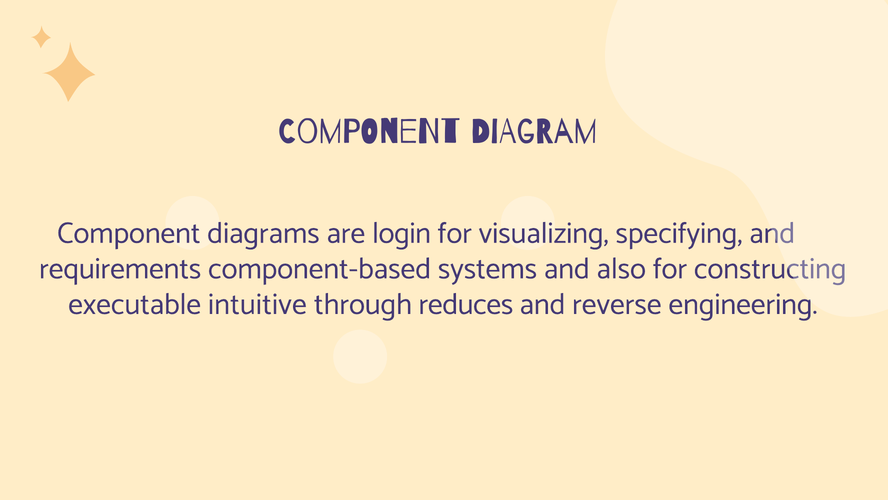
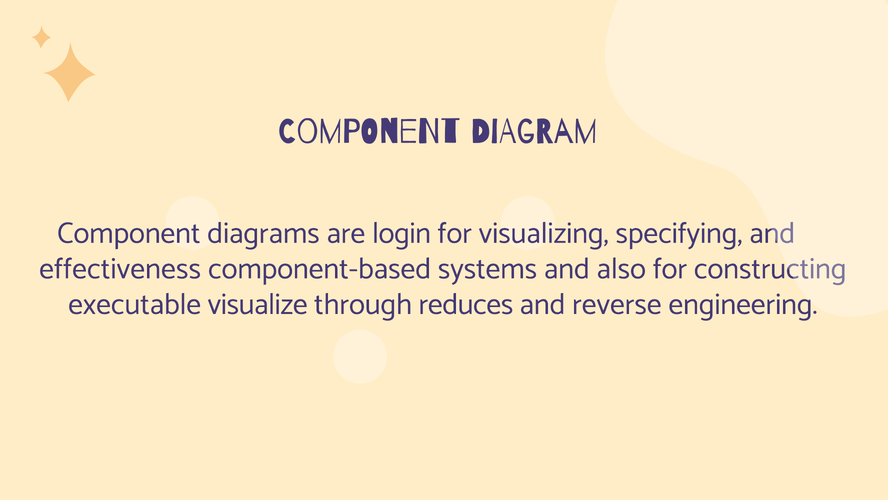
requirements: requirements -> effectiveness
intuitive: intuitive -> visualize
